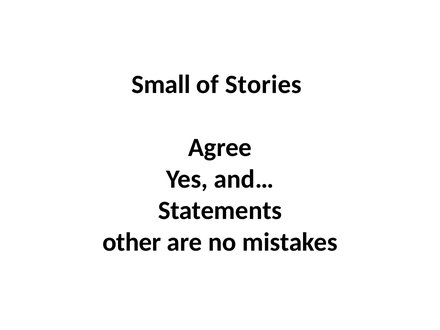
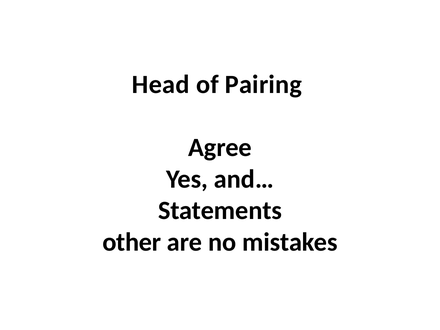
Small: Small -> Head
Stories: Stories -> Pairing
